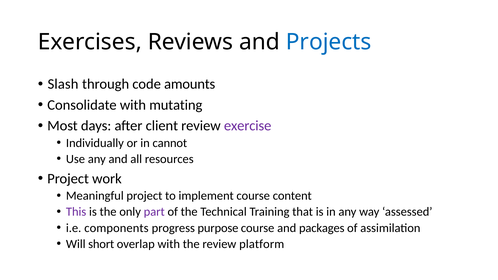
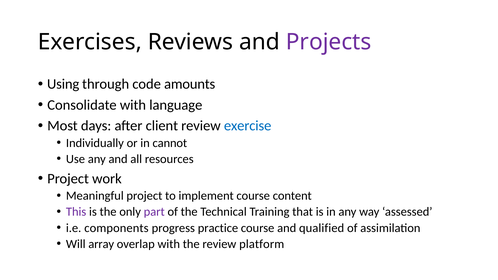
Projects colour: blue -> purple
Slash: Slash -> Using
mutating: mutating -> language
exercise colour: purple -> blue
purpose: purpose -> practice
packages: packages -> qualified
short: short -> array
